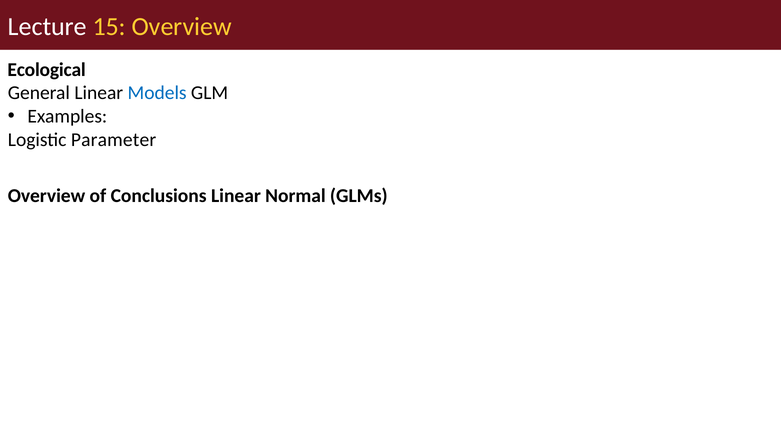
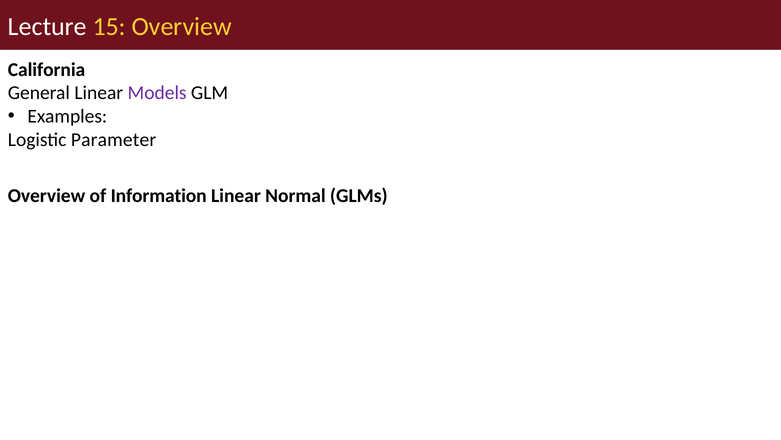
Ecological: Ecological -> California
Models colour: blue -> purple
Conclusions: Conclusions -> Information
